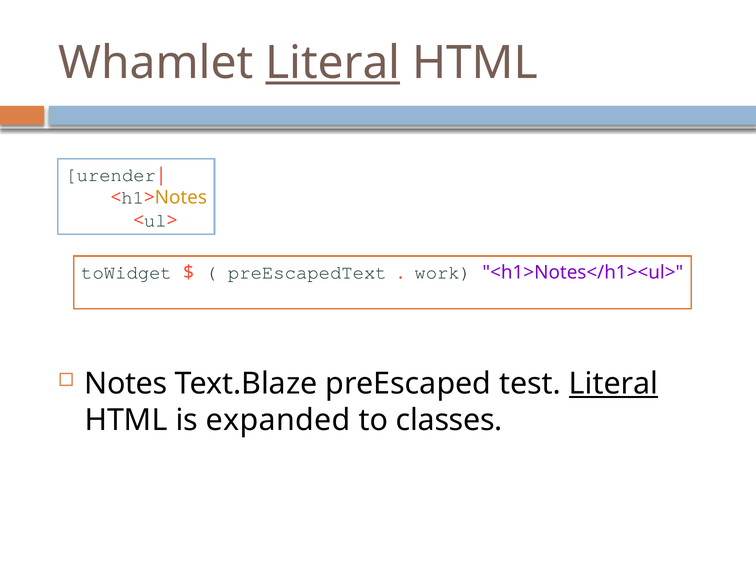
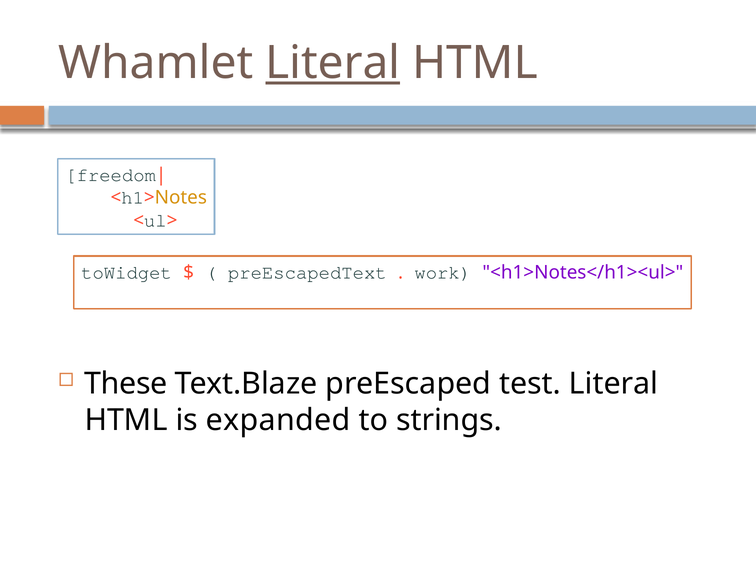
urender: urender -> freedom
Notes: Notes -> These
Literal at (613, 384) underline: present -> none
classes: classes -> strings
